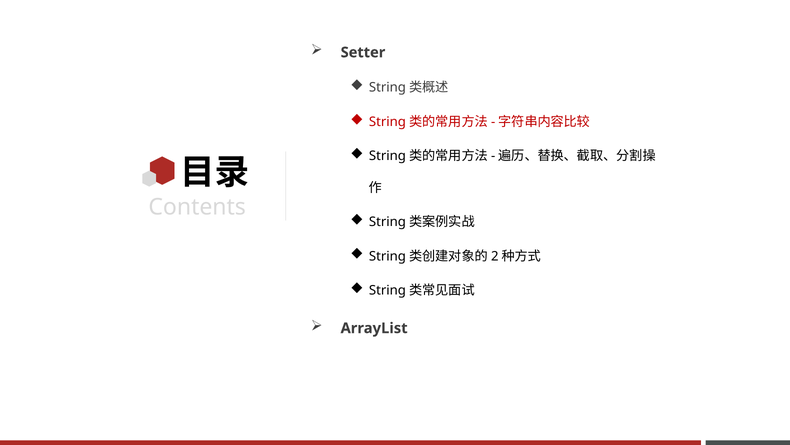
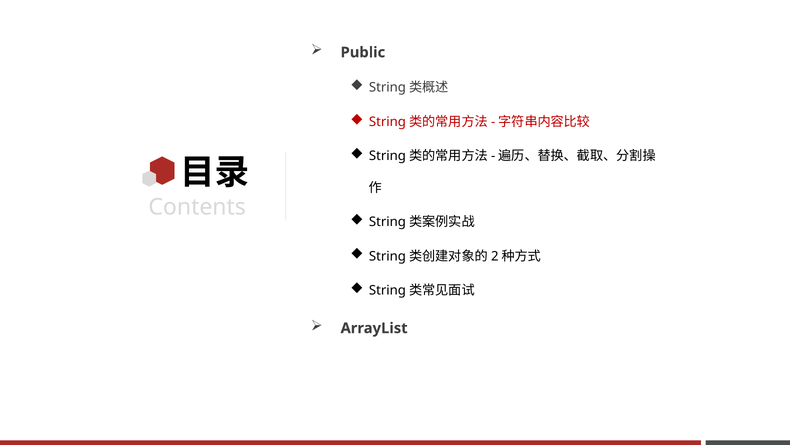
Setter: Setter -> Public
